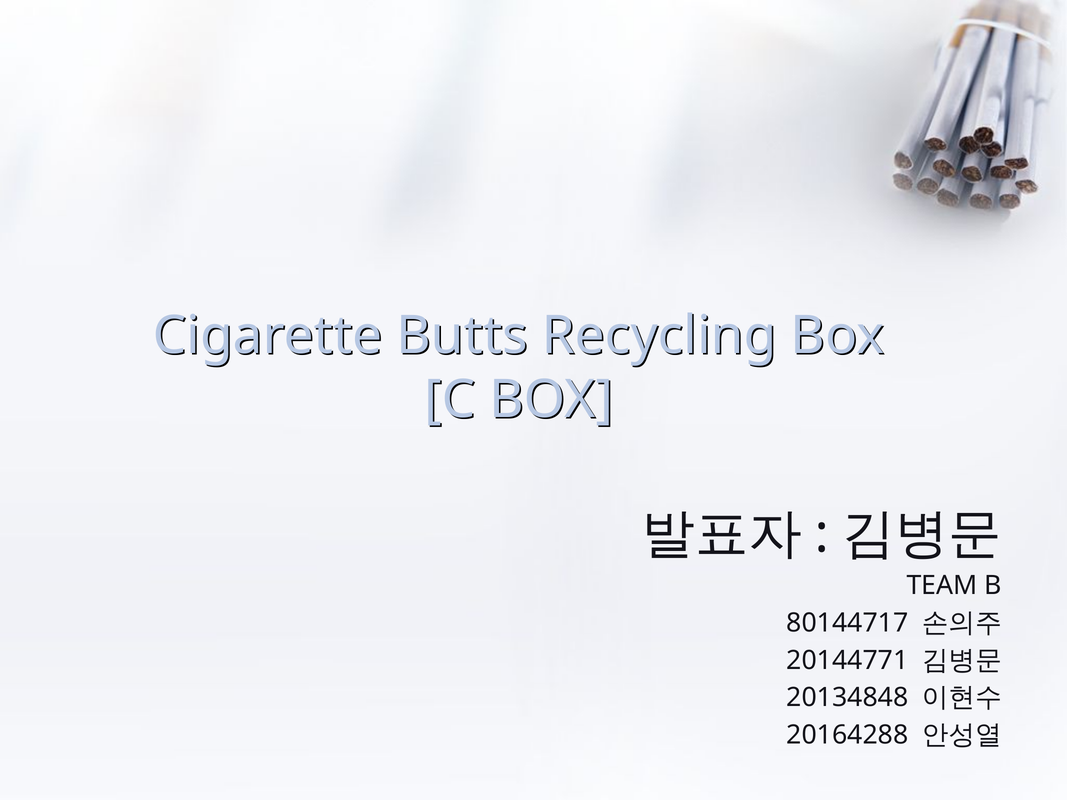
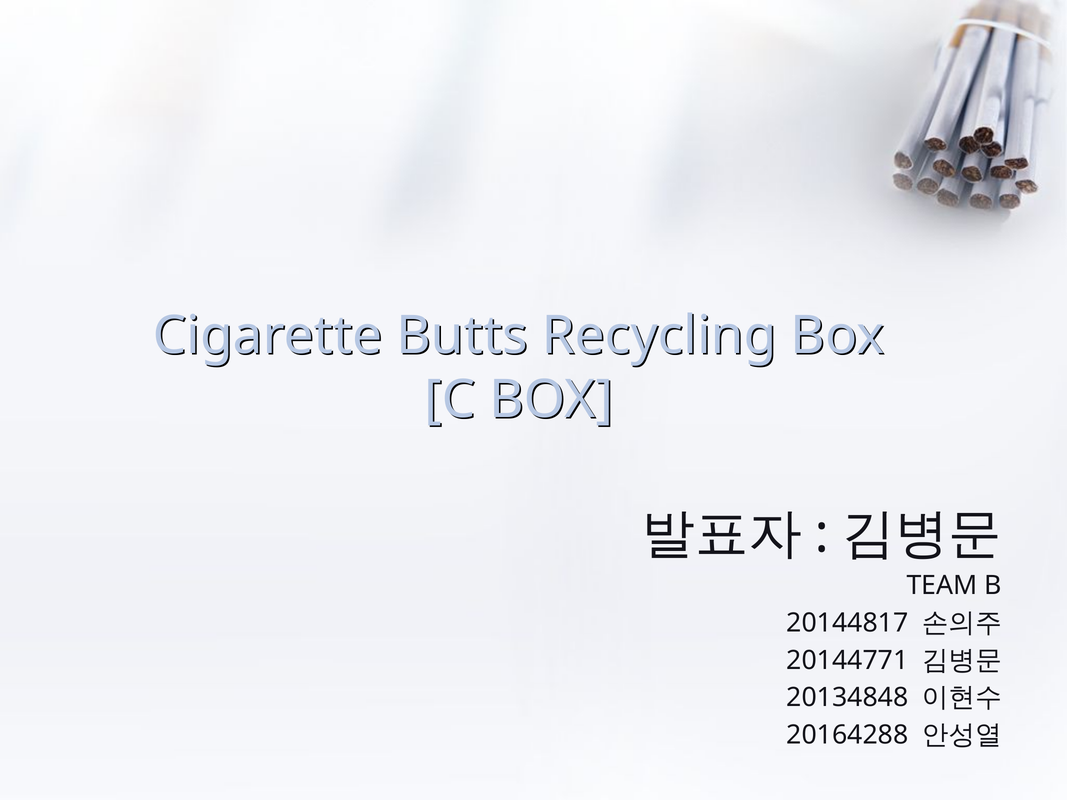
80144717: 80144717 -> 20144817
